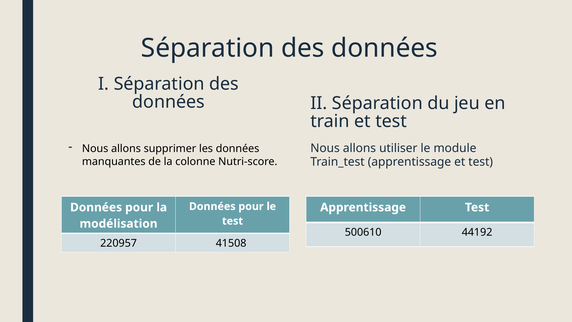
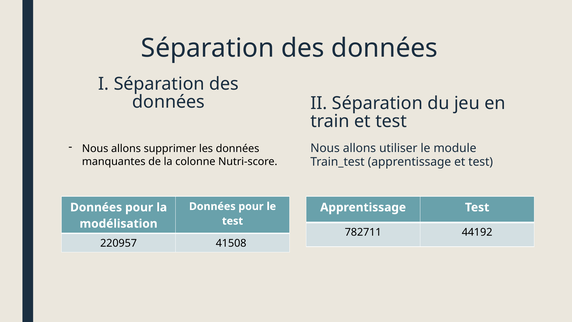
500610: 500610 -> 782711
